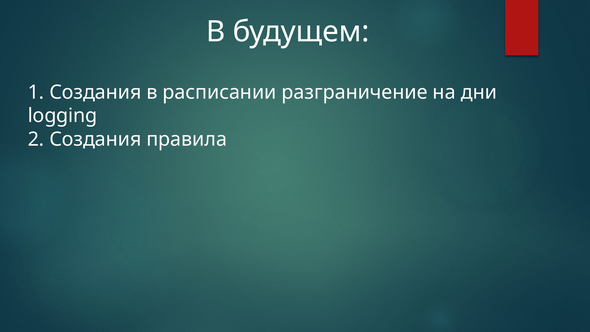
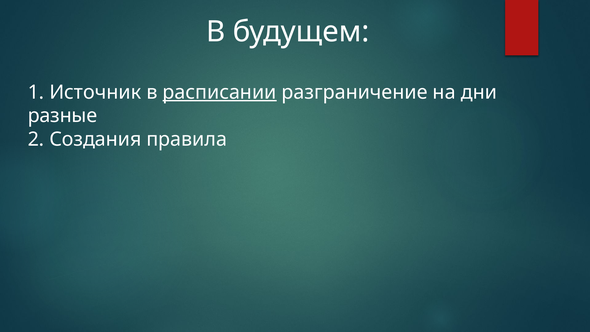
1 Создания: Создания -> Источник
расписании underline: none -> present
logging: logging -> разные
